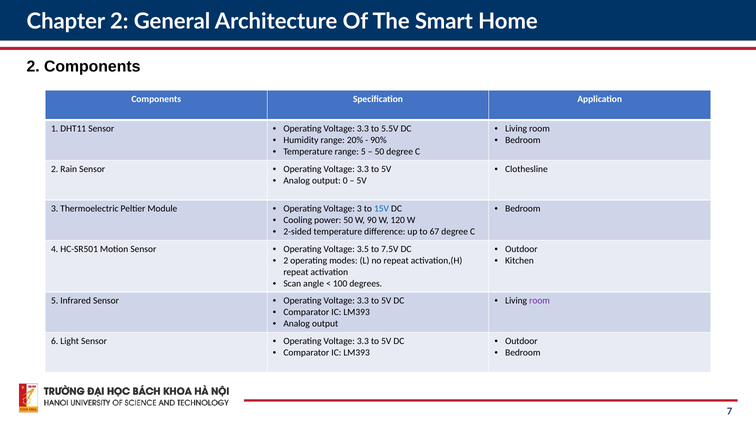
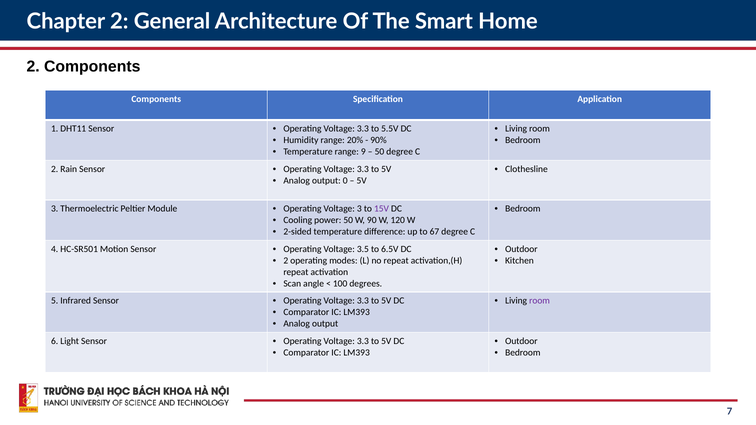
range 5: 5 -> 9
15V colour: blue -> purple
7.5V: 7.5V -> 6.5V
